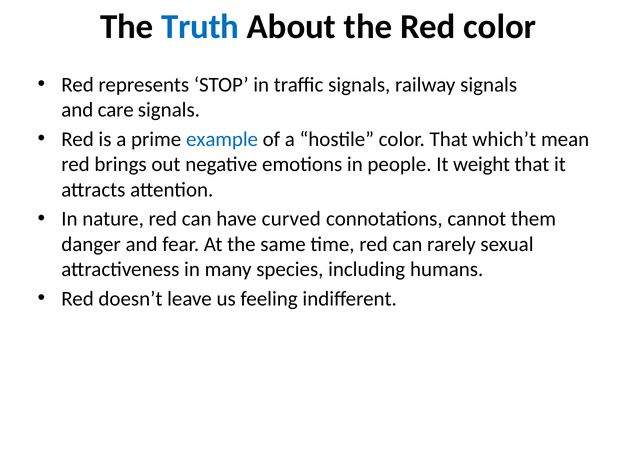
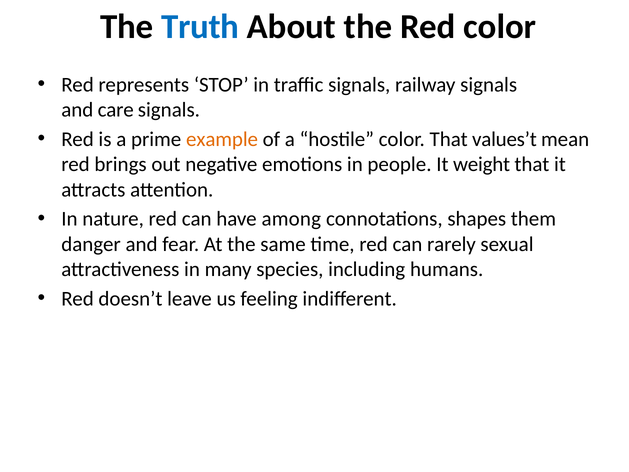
example colour: blue -> orange
which’t: which’t -> values’t
curved: curved -> among
cannot: cannot -> shapes
